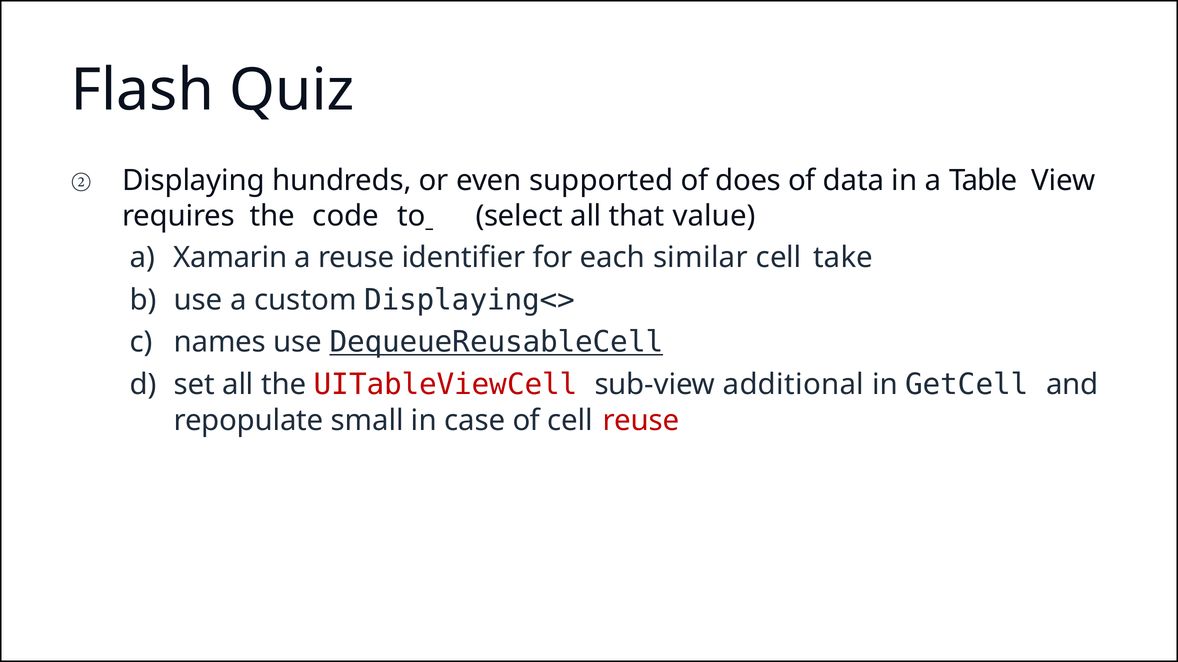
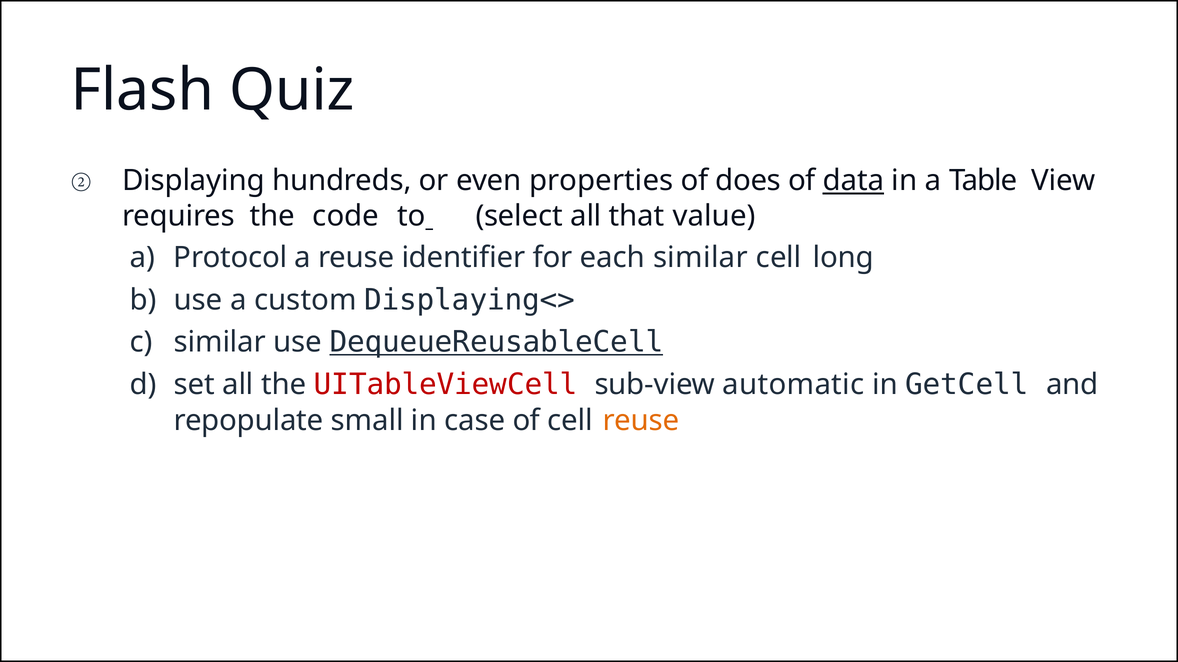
supported: supported -> properties
data underline: none -> present
Xamarin: Xamarin -> Protocol
take: take -> long
names at (220, 343): names -> similar
additional: additional -> automatic
reuse at (641, 421) colour: red -> orange
